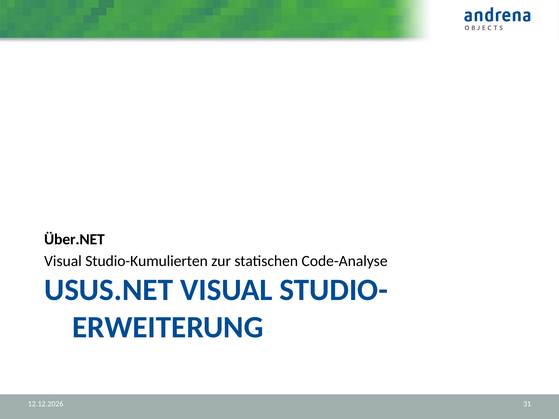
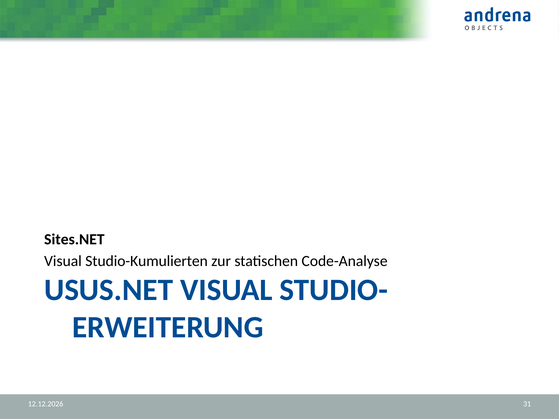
Über.NET: Über.NET -> Sites.NET
